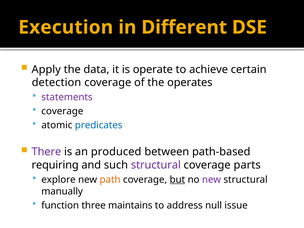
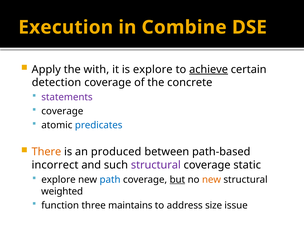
Different: Different -> Combine
data: data -> with
is operate: operate -> explore
achieve underline: none -> present
operates: operates -> concrete
There colour: purple -> orange
requiring: requiring -> incorrect
parts: parts -> static
path colour: orange -> blue
new at (211, 180) colour: purple -> orange
manually: manually -> weighted
null: null -> size
